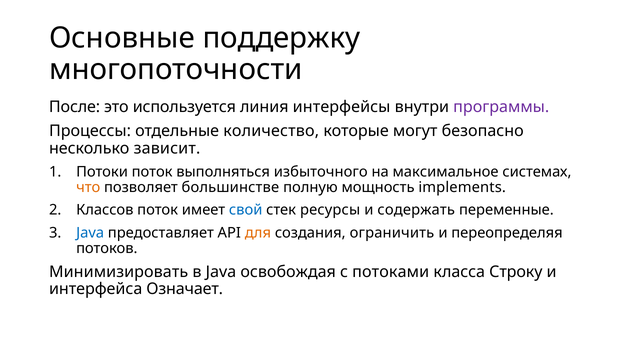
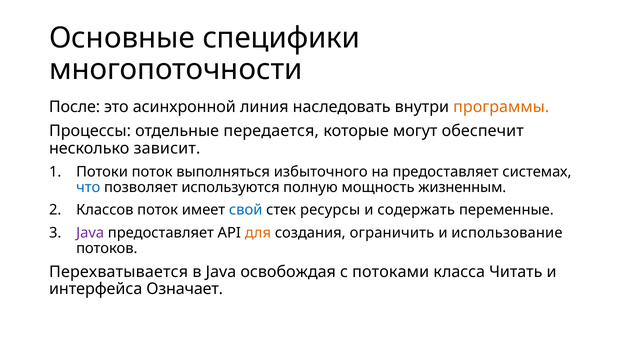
поддержку: поддержку -> специфики
используется: используется -> асинхронной
интерфейсы: интерфейсы -> наследовать
программы colour: purple -> orange
количество: количество -> передается
безопасно: безопасно -> обеспечит
на максимальное: максимальное -> предоставляет
что colour: orange -> blue
большинстве: большинстве -> используются
implements: implements -> жизненным
Java at (90, 233) colour: blue -> purple
переопределяя: переопределяя -> использование
Минимизировать: Минимизировать -> Перехватывается
Строку: Строку -> Читать
